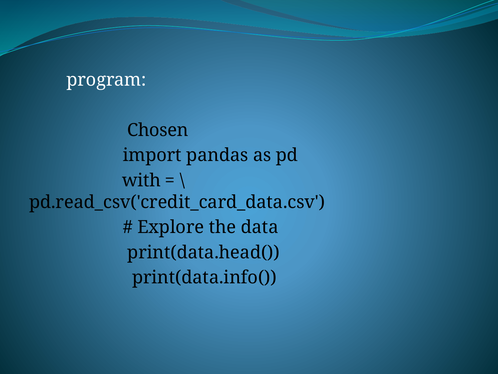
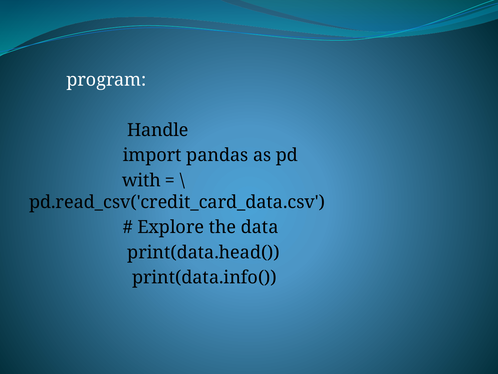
Chosen: Chosen -> Handle
